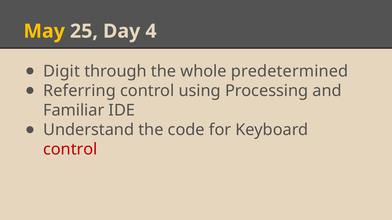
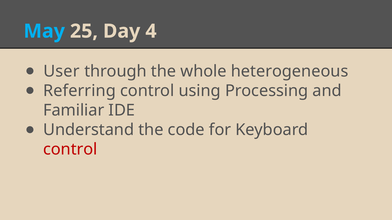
May colour: yellow -> light blue
Digit: Digit -> User
predetermined: predetermined -> heterogeneous
